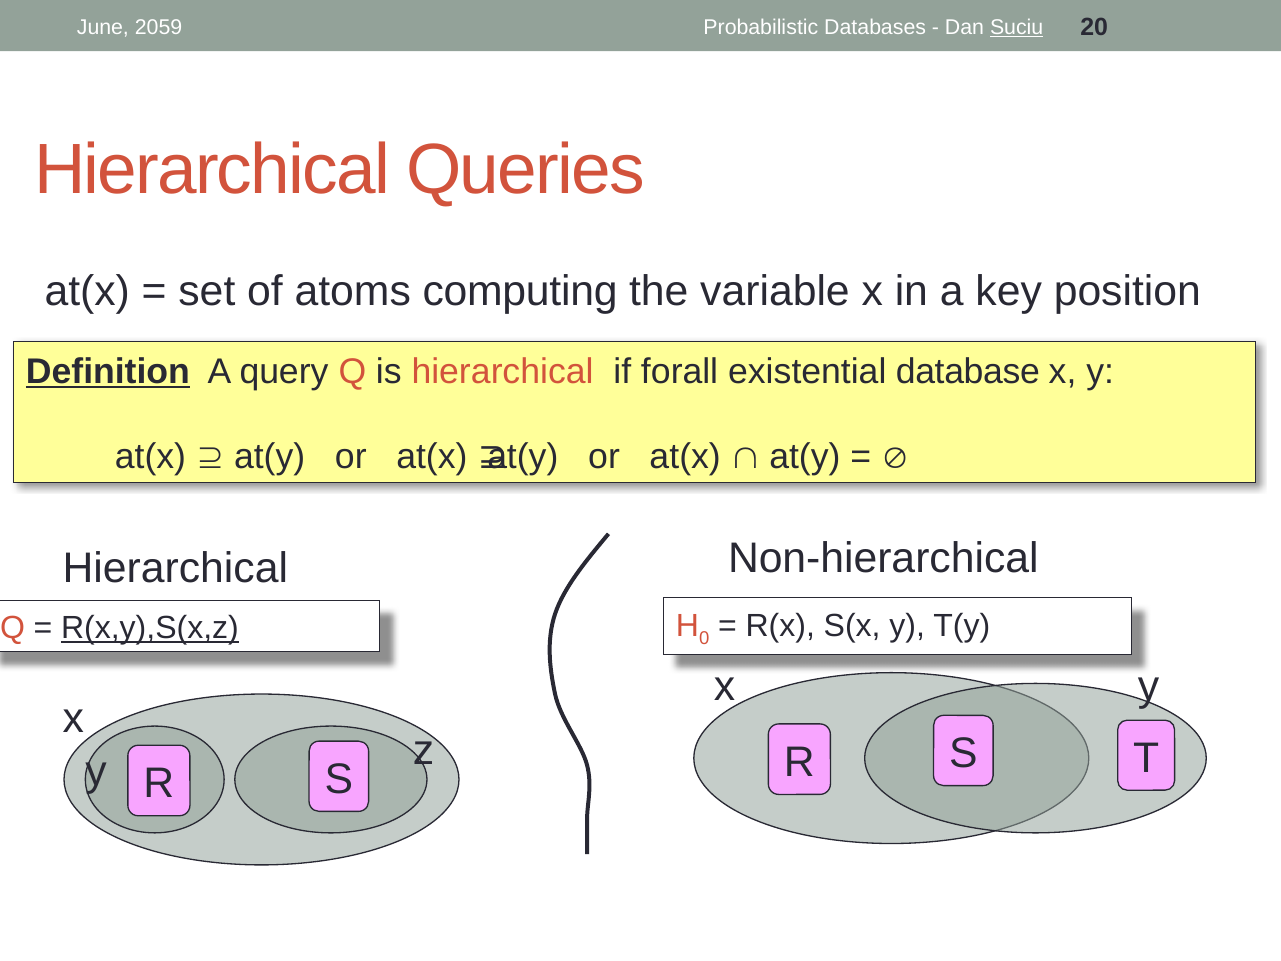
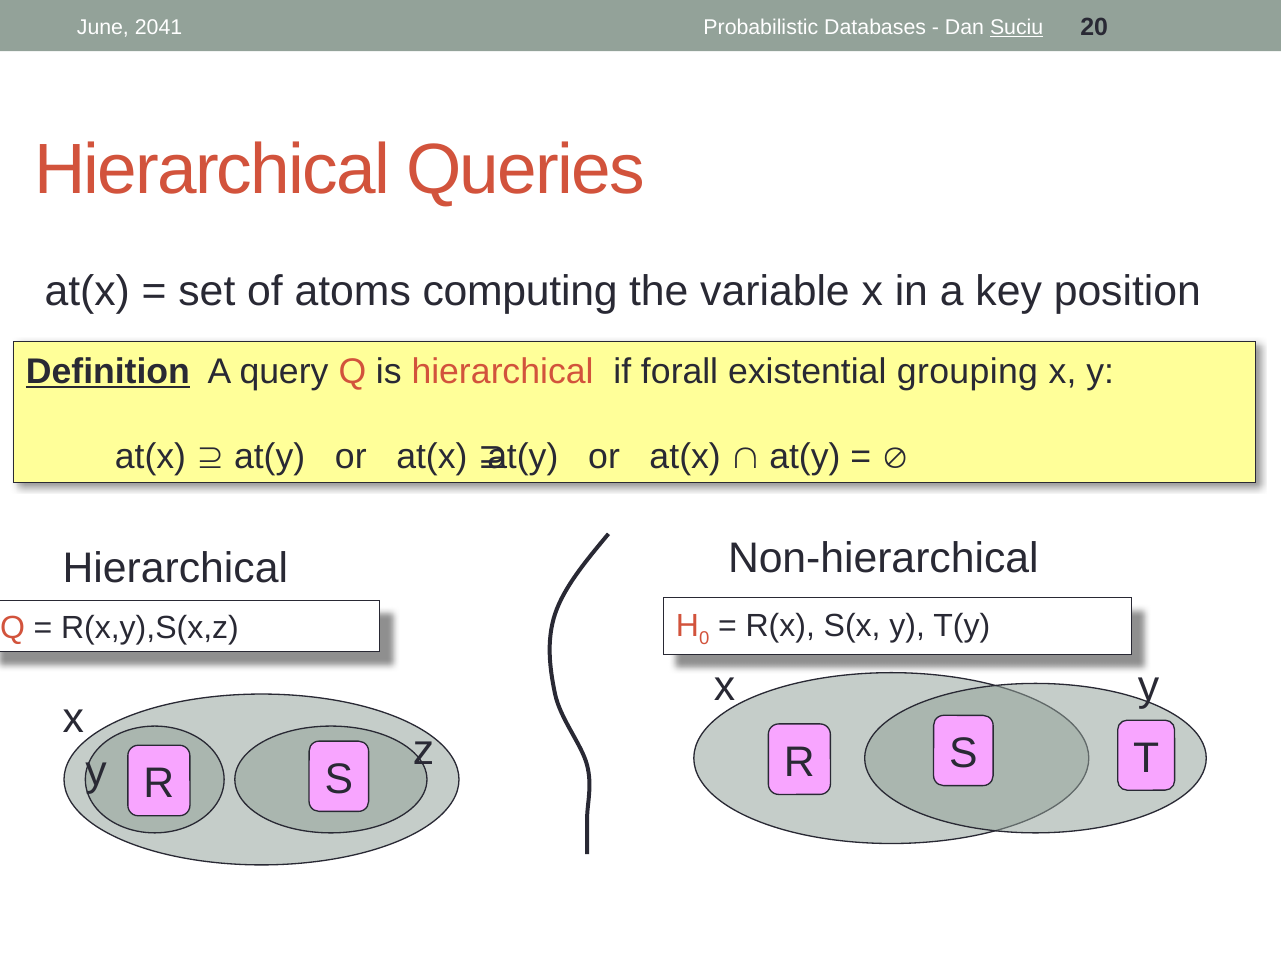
2059: 2059 -> 2041
database: database -> grouping
R(x,y),S(x,z underline: present -> none
